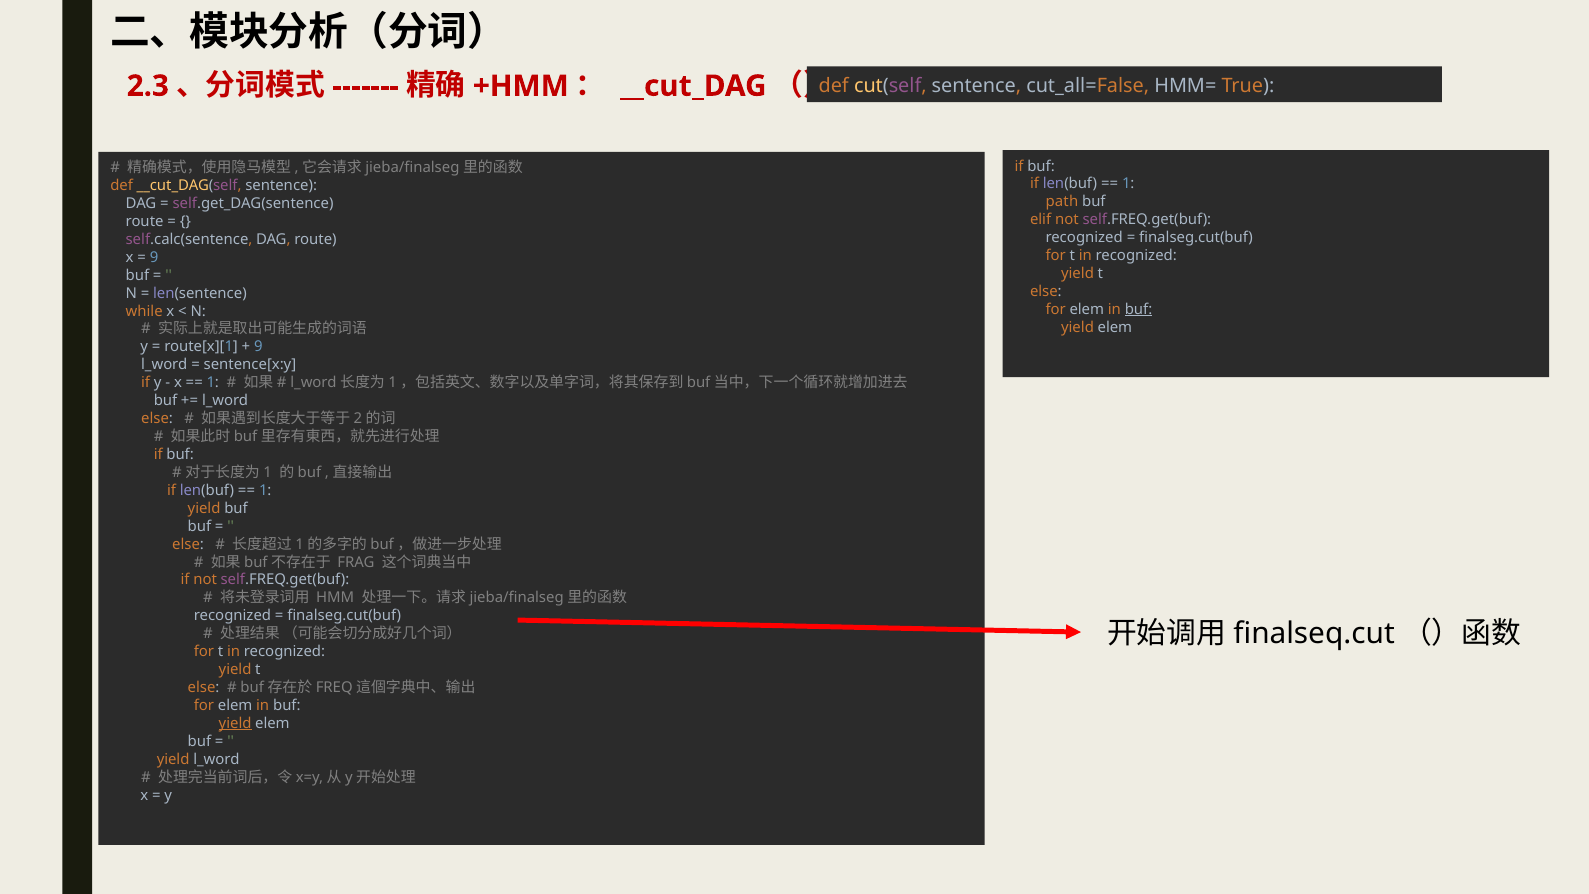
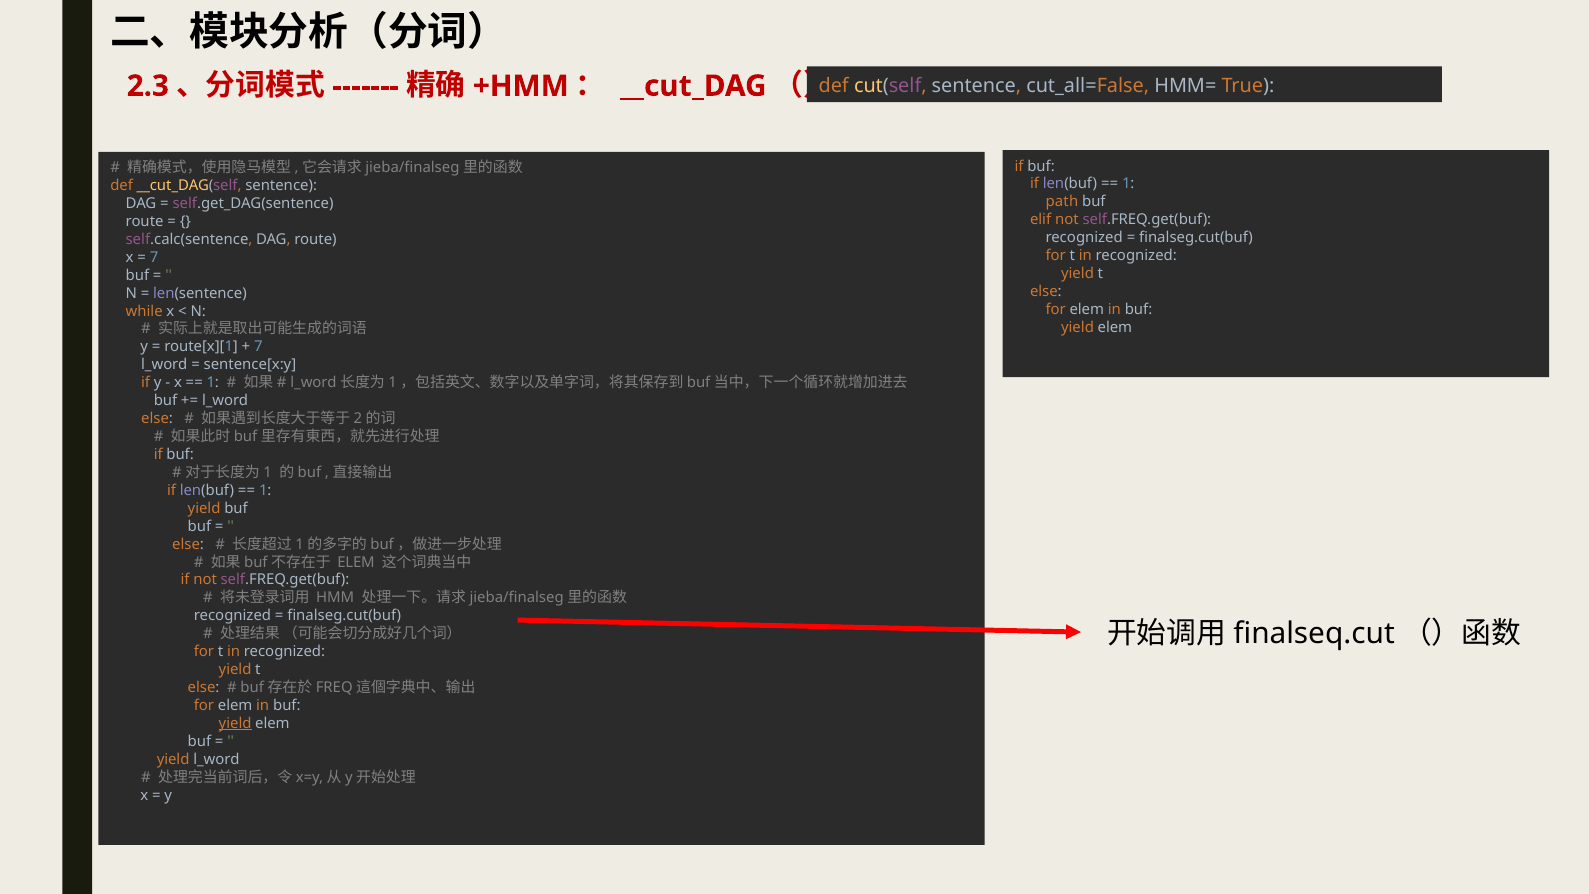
9 at (154, 257): 9 -> 7
buf at (1139, 309) underline: present -> none
9 at (258, 347): 9 -> 7
FRAG at (356, 562): FRAG -> ELEM
